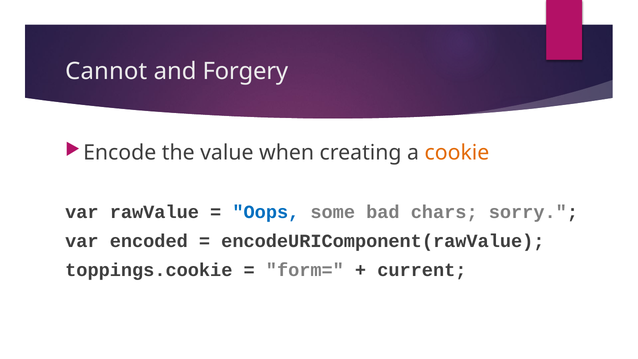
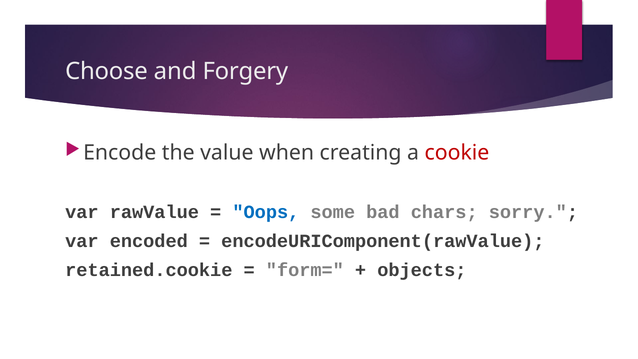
Cannot: Cannot -> Choose
cookie colour: orange -> red
toppings.cookie: toppings.cookie -> retained.cookie
current: current -> objects
